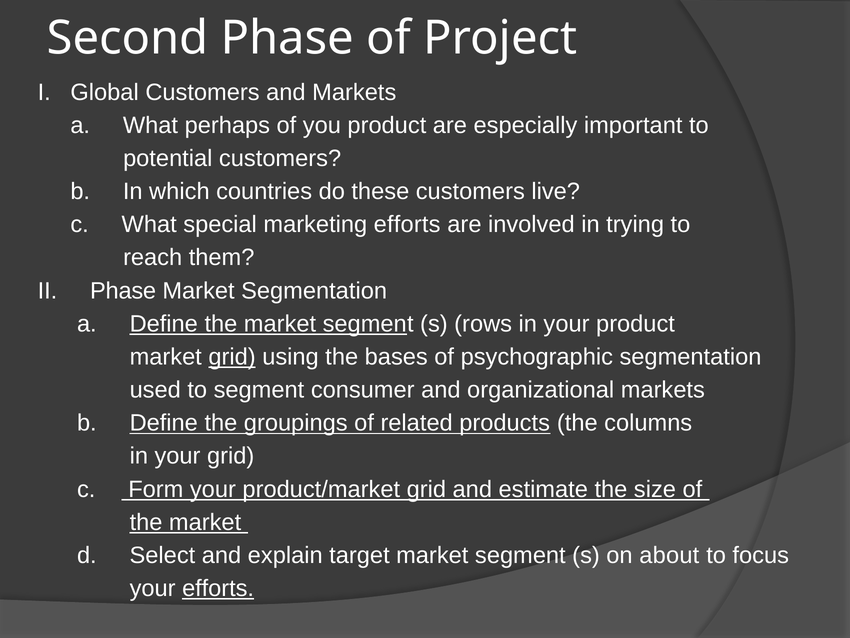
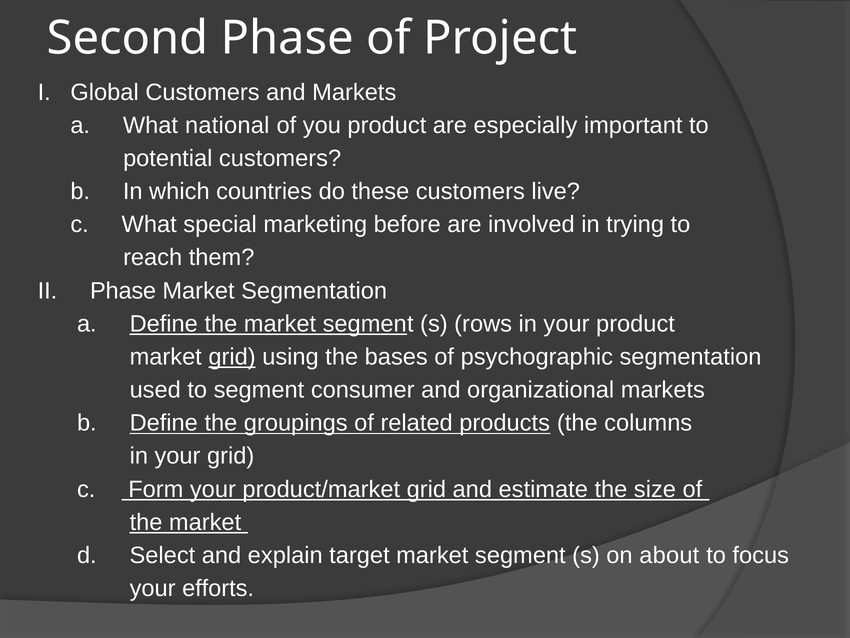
perhaps: perhaps -> national
marketing efforts: efforts -> before
efforts at (218, 588) underline: present -> none
